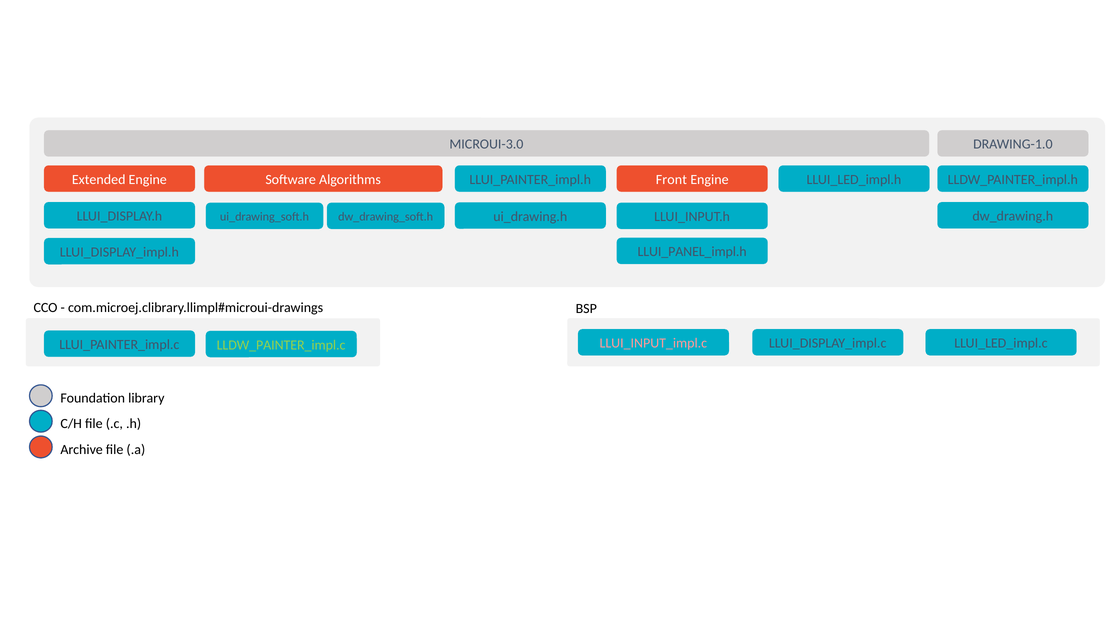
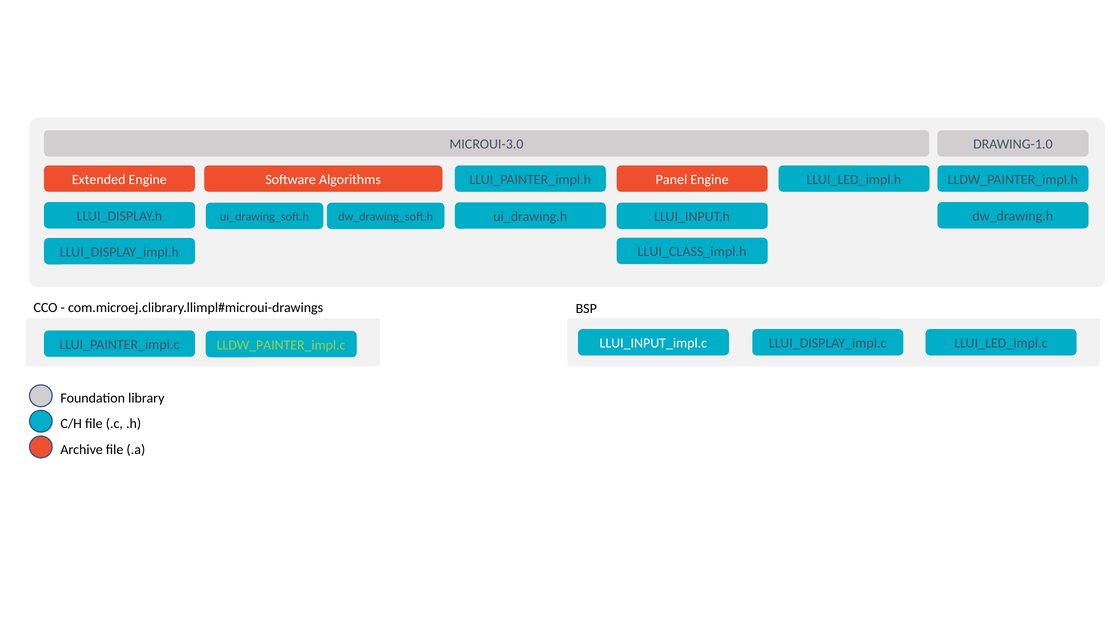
Front: Front -> Panel
LLUI_PANEL_impl.h: LLUI_PANEL_impl.h -> LLUI_CLASS_impl.h
LLUI_INPUT_impl.c colour: pink -> white
